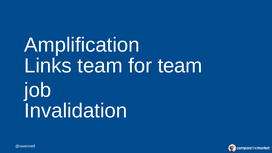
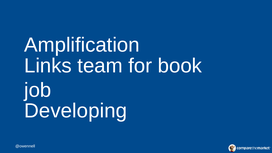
for team: team -> book
Invalidation: Invalidation -> Developing
